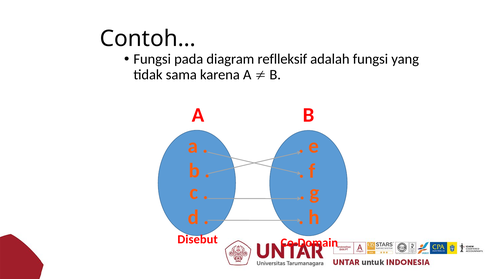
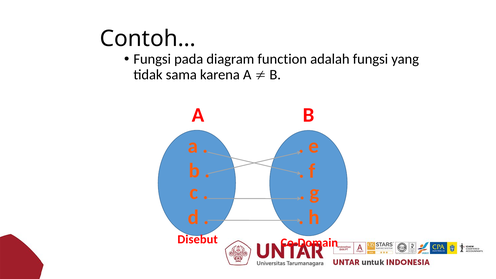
reflleksif: reflleksif -> function
